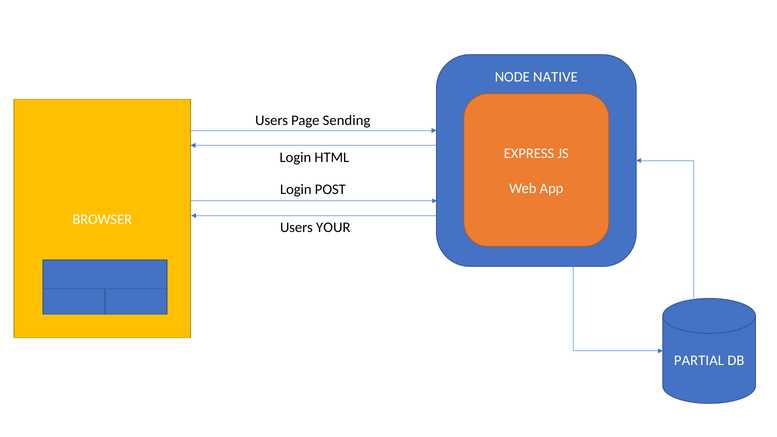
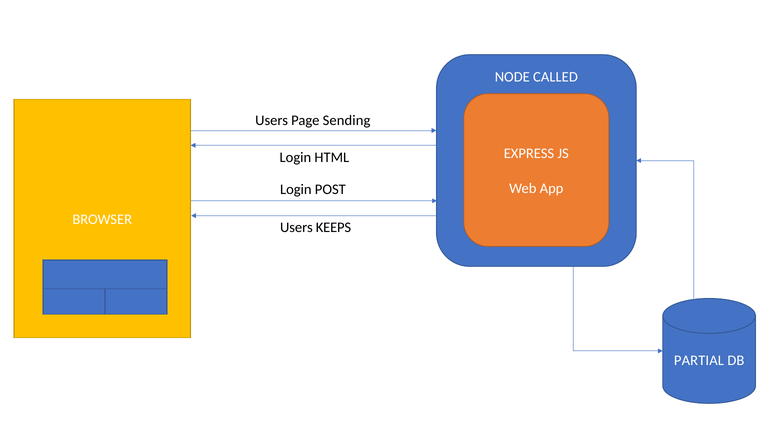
NATIVE: NATIVE -> CALLED
YOUR: YOUR -> KEEPS
